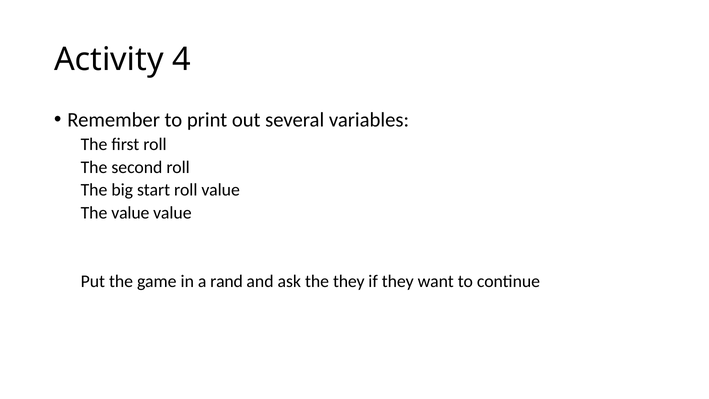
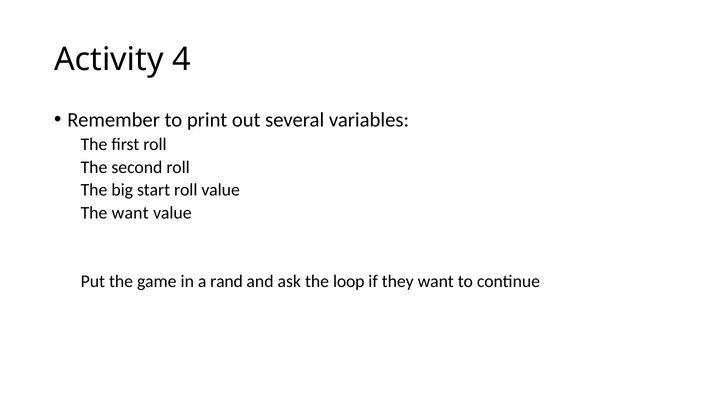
The value: value -> want
the they: they -> loop
